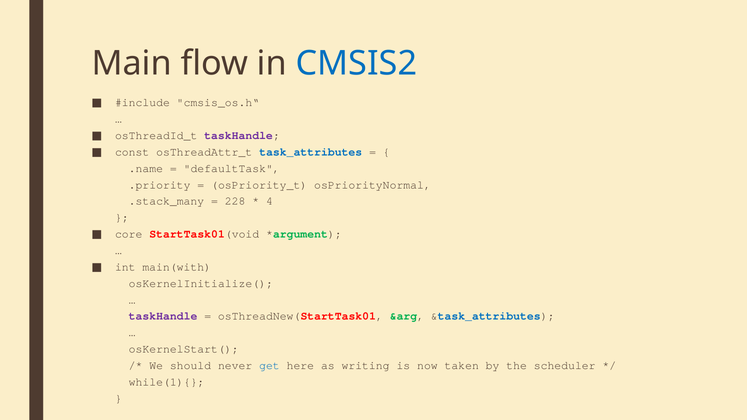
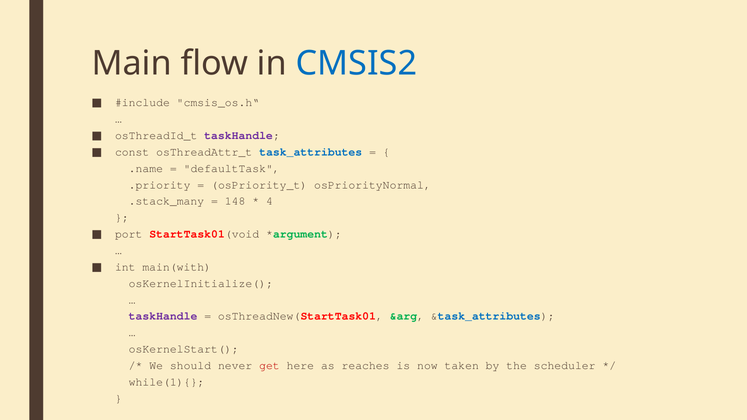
228: 228 -> 148
core: core -> port
get colour: blue -> red
writing: writing -> reaches
